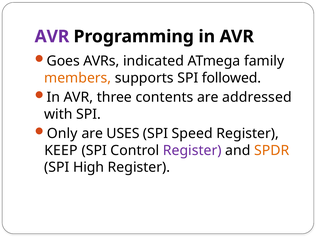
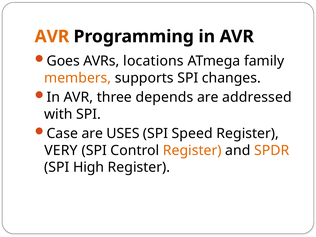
AVR at (52, 37) colour: purple -> orange
indicated: indicated -> locations
followed: followed -> changes
contents: contents -> depends
Only: Only -> Case
KEEP: KEEP -> VERY
Register at (192, 150) colour: purple -> orange
